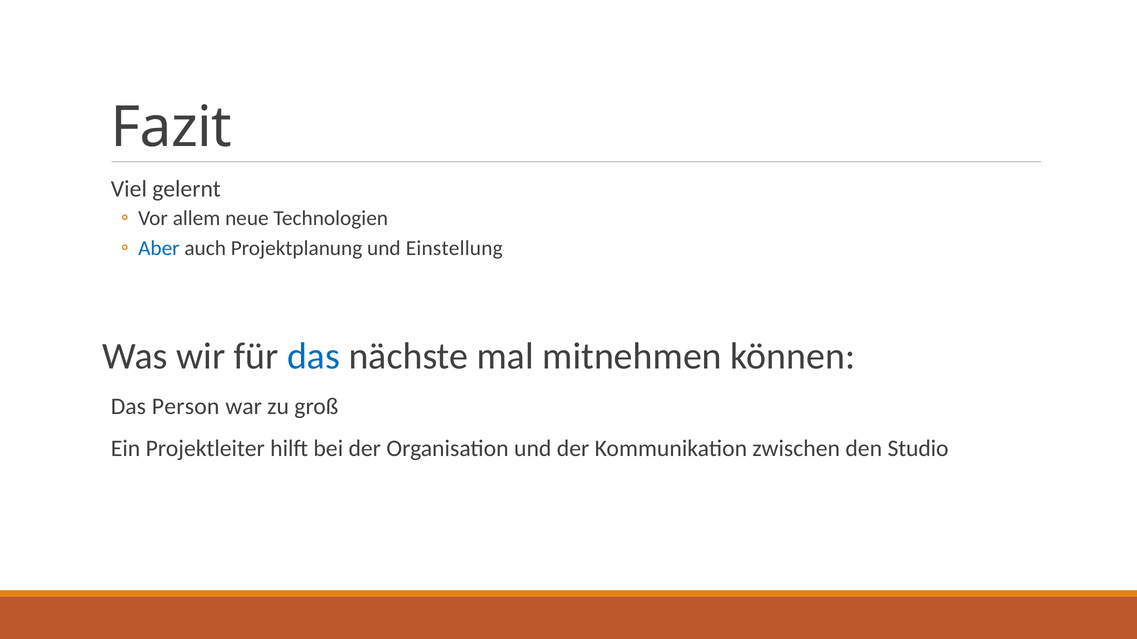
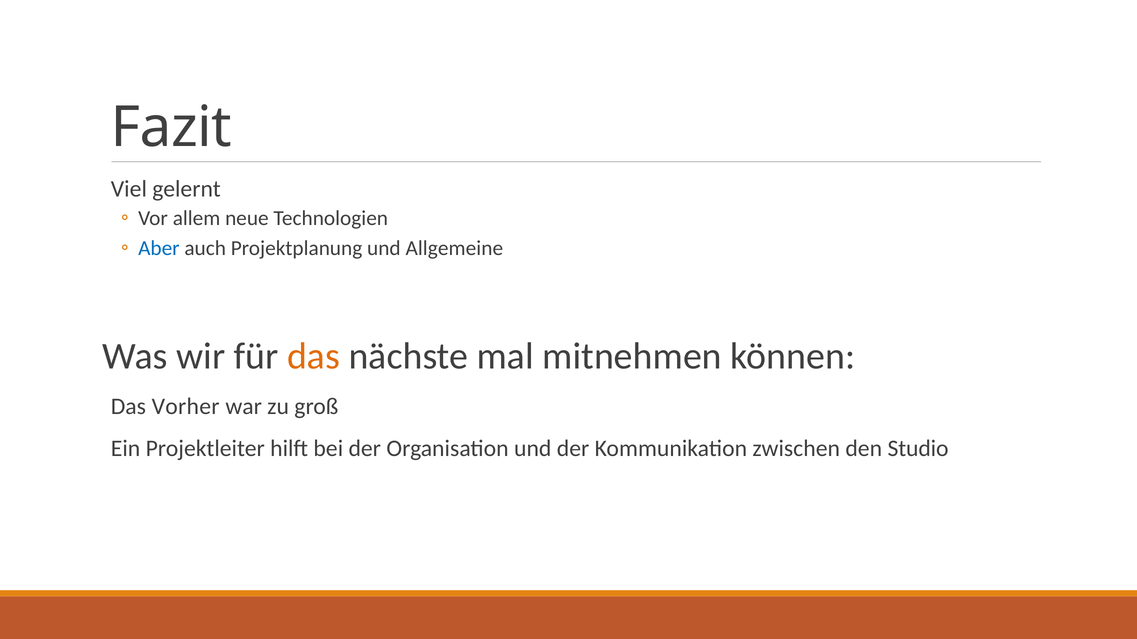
Einstellung: Einstellung -> Allgemeine
das at (313, 357) colour: blue -> orange
Person: Person -> Vorher
